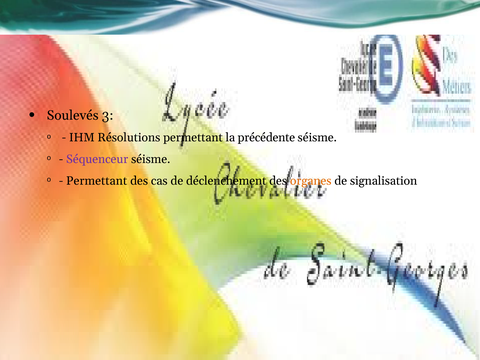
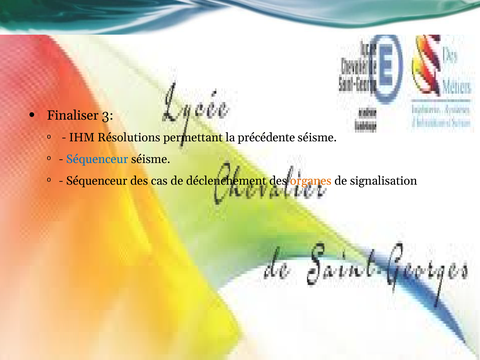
Soulevés: Soulevés -> Finaliser
Séquenceur at (97, 159) colour: purple -> blue
Permettant at (97, 181): Permettant -> Séquenceur
